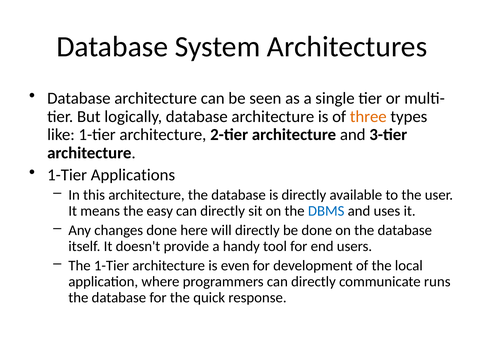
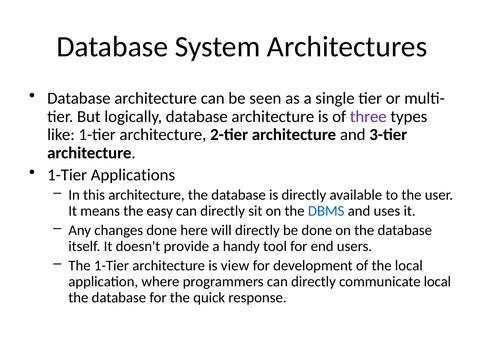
three colour: orange -> purple
even: even -> view
communicate runs: runs -> local
